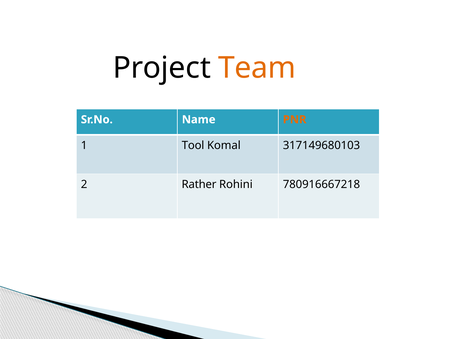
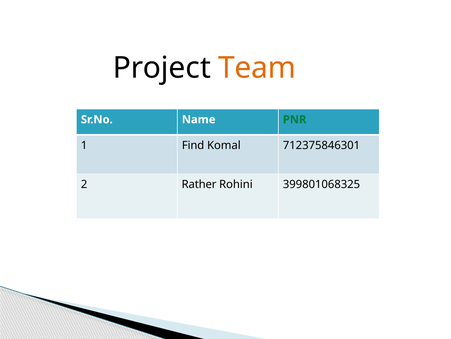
PNR colour: orange -> green
Tool: Tool -> Find
317149680103: 317149680103 -> 712375846301
780916667218: 780916667218 -> 399801068325
